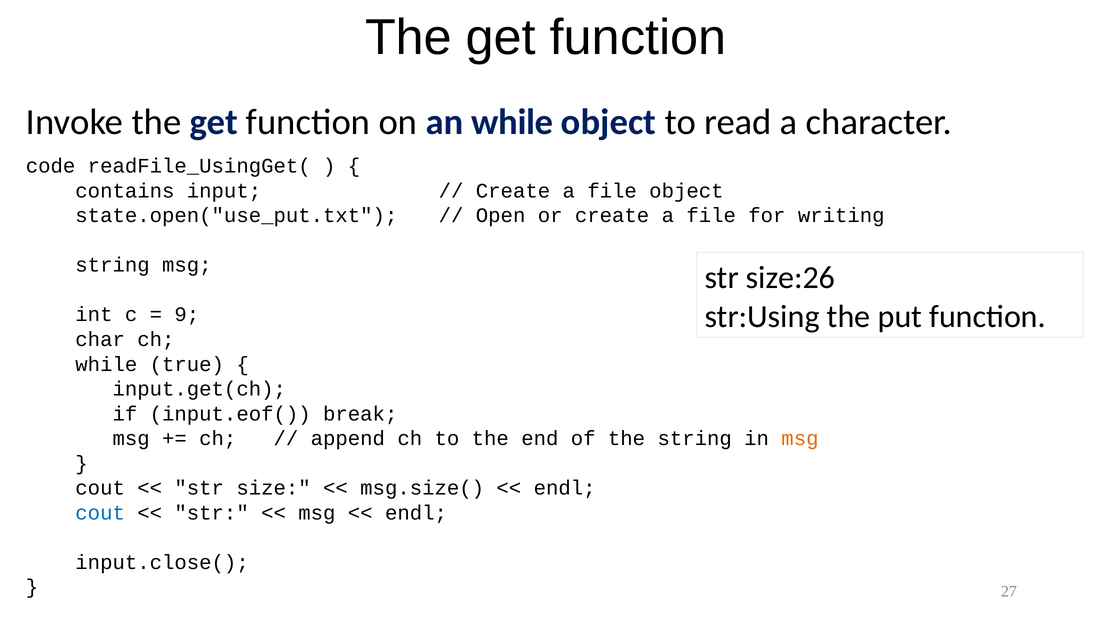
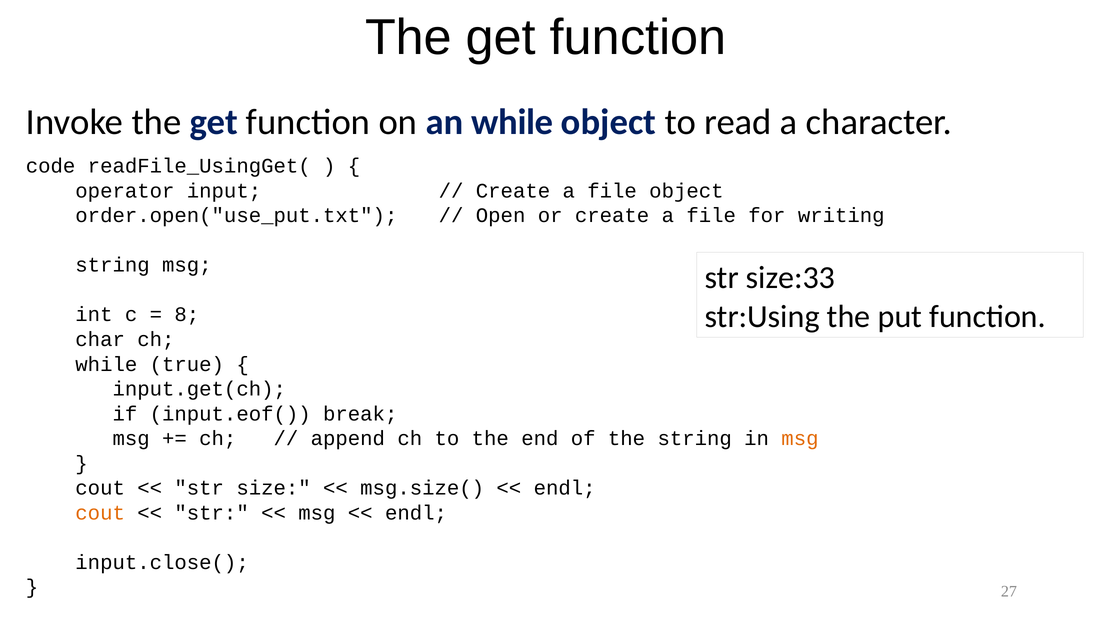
contains: contains -> operator
state.open("use_put.txt: state.open("use_put.txt -> order.open("use_put.txt
size:26: size:26 -> size:33
9: 9 -> 8
cout at (100, 513) colour: blue -> orange
